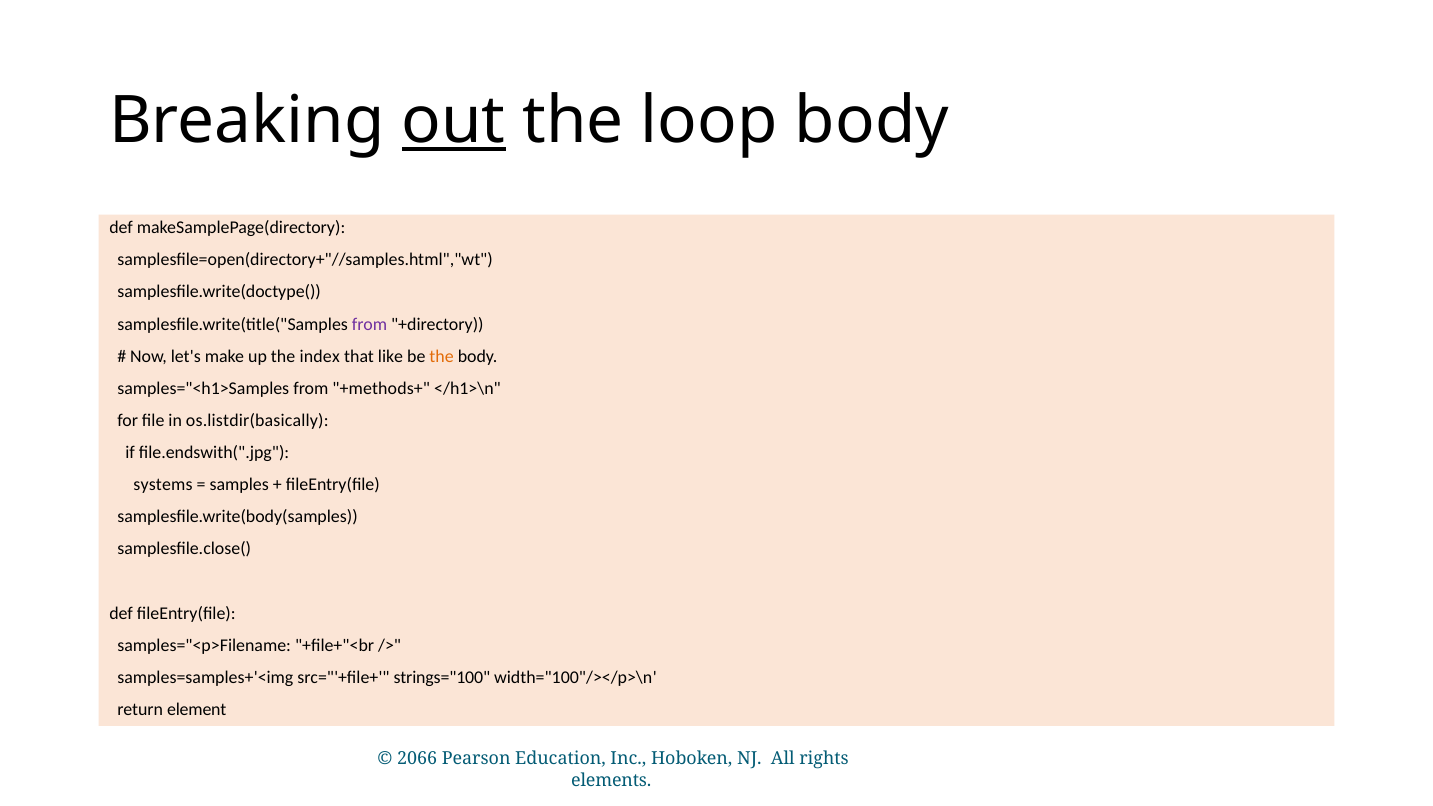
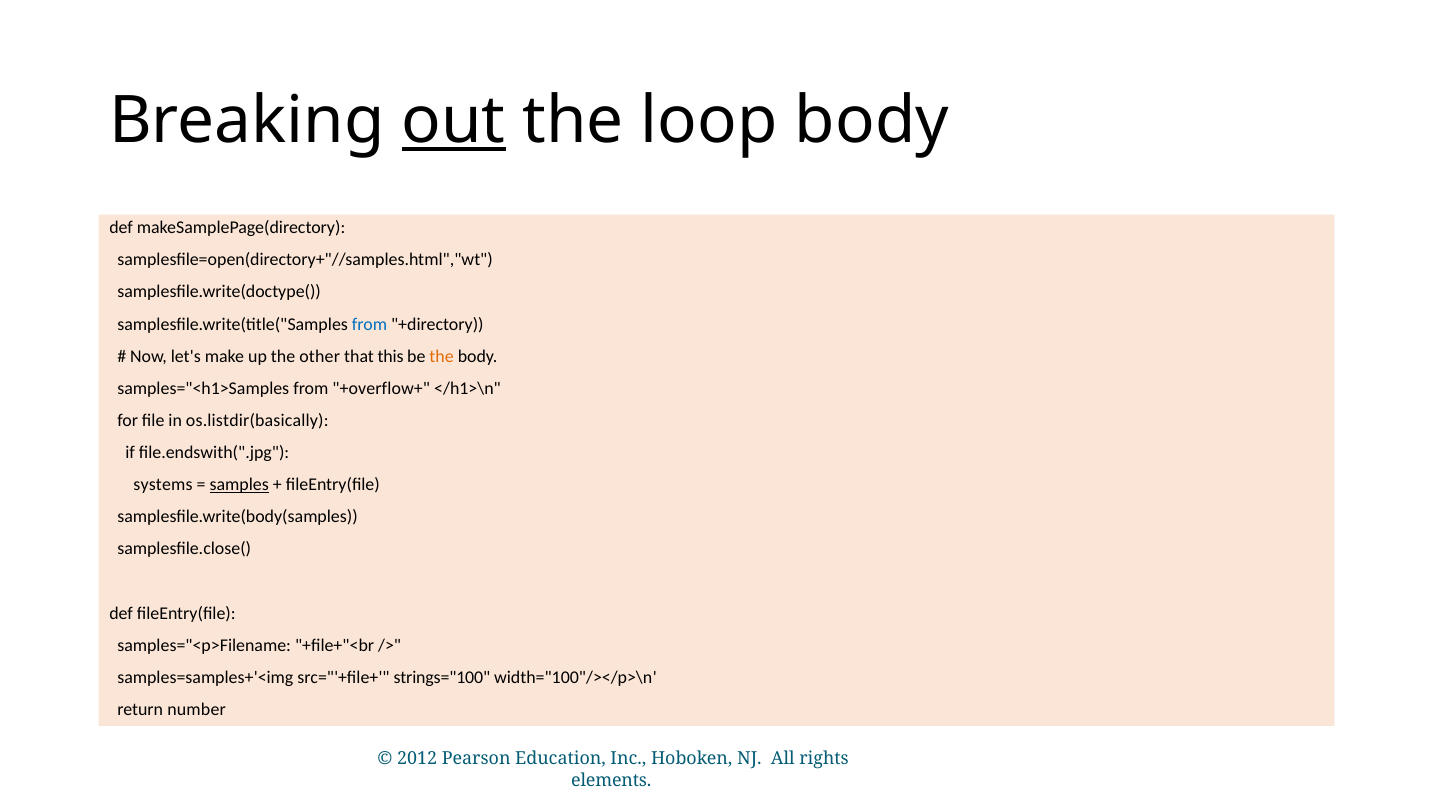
from at (370, 324) colour: purple -> blue
index: index -> other
like: like -> this
+methods+: +methods+ -> +overflow+
samples underline: none -> present
element: element -> number
2066: 2066 -> 2012
